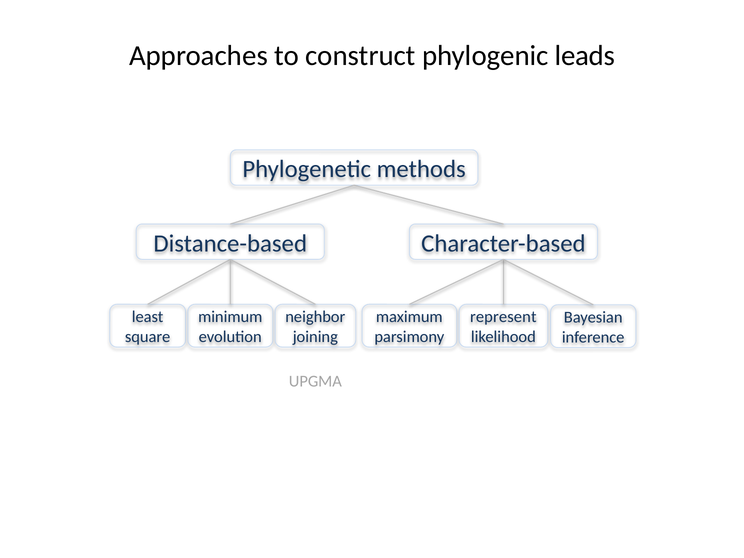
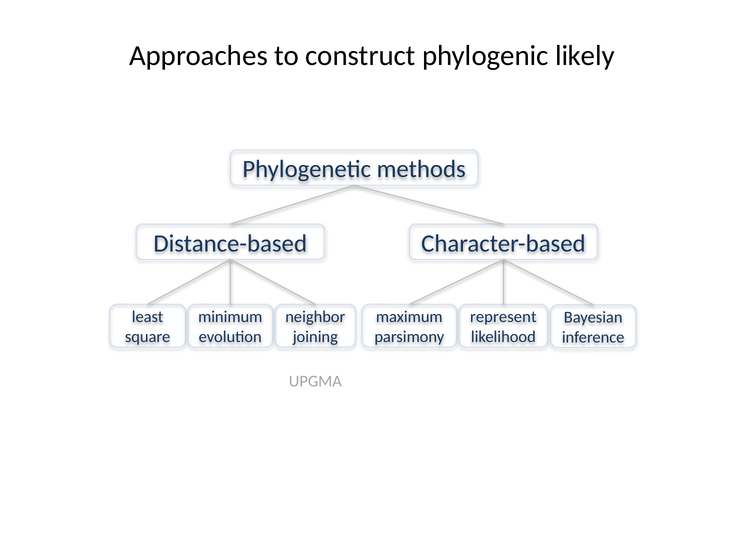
leads: leads -> likely
